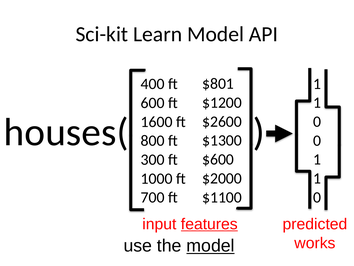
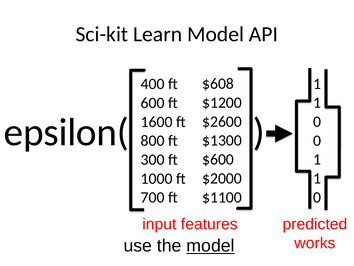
$801: $801 -> $608
houses(: houses( -> epsilon(
features underline: present -> none
